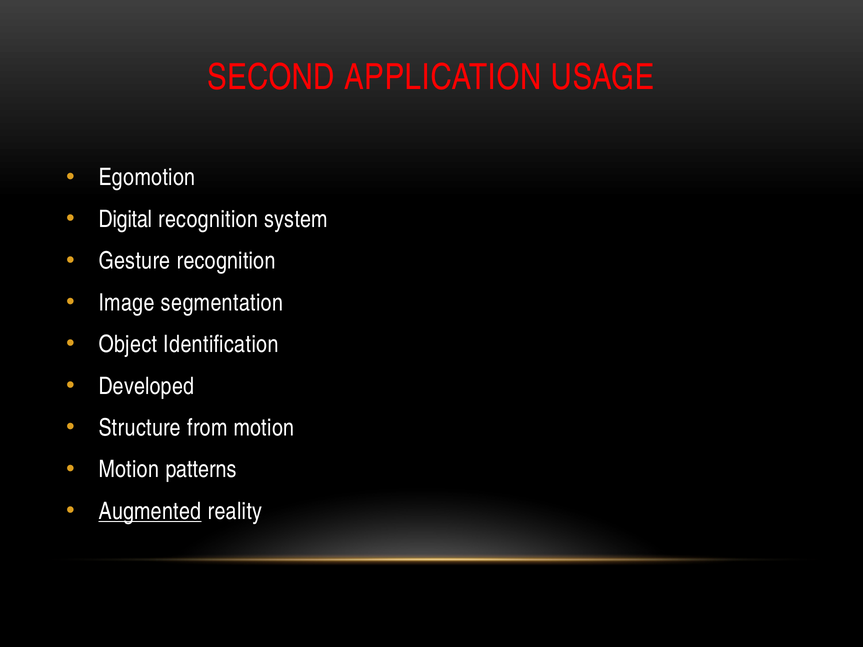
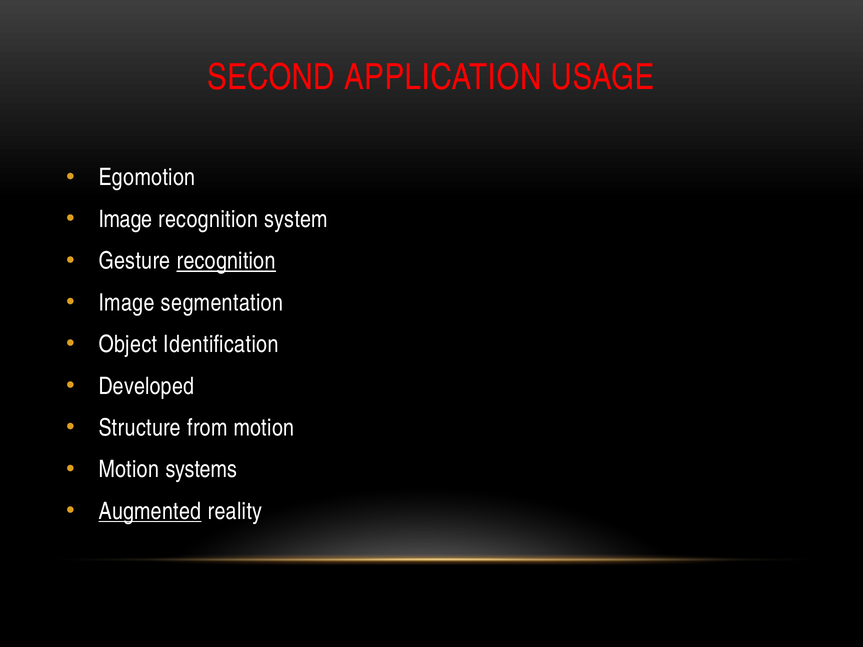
Digital at (125, 219): Digital -> Image
recognition at (226, 261) underline: none -> present
patterns: patterns -> systems
